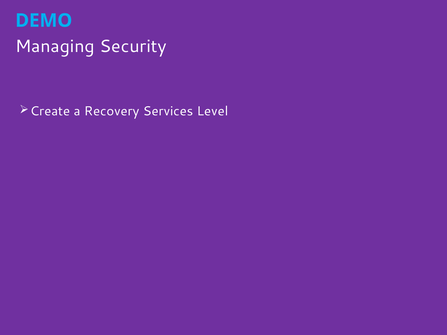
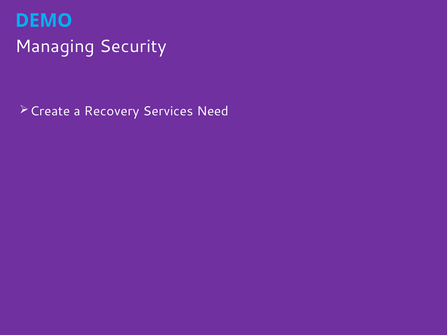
Level: Level -> Need
